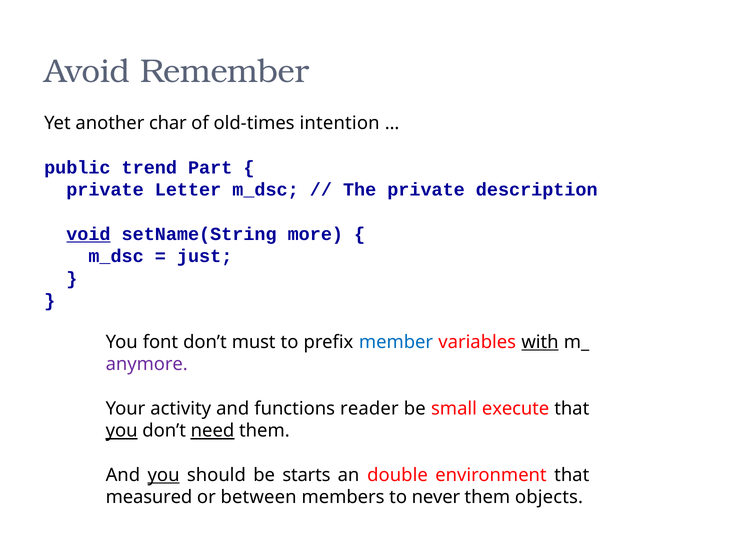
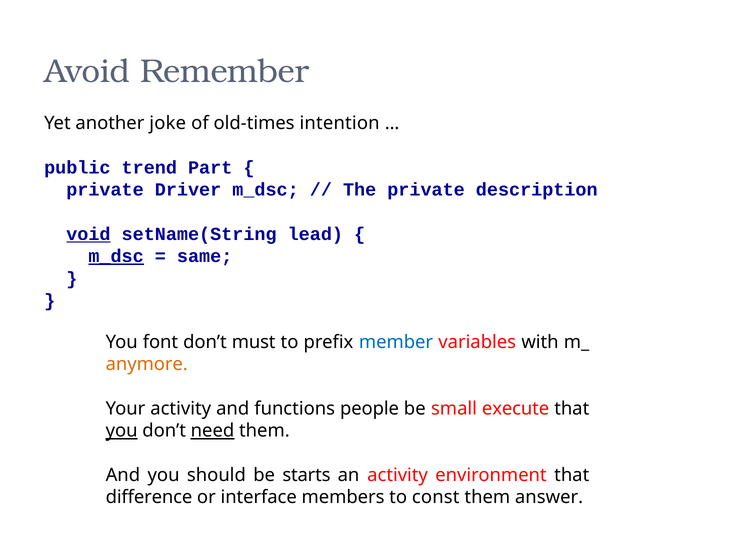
char: char -> joke
Letter: Letter -> Driver
more: more -> lead
m_dsc at (116, 256) underline: none -> present
just: just -> same
with underline: present -> none
anymore colour: purple -> orange
reader: reader -> people
you at (164, 475) underline: present -> none
an double: double -> activity
measured: measured -> difference
between: between -> interface
never: never -> const
objects: objects -> answer
